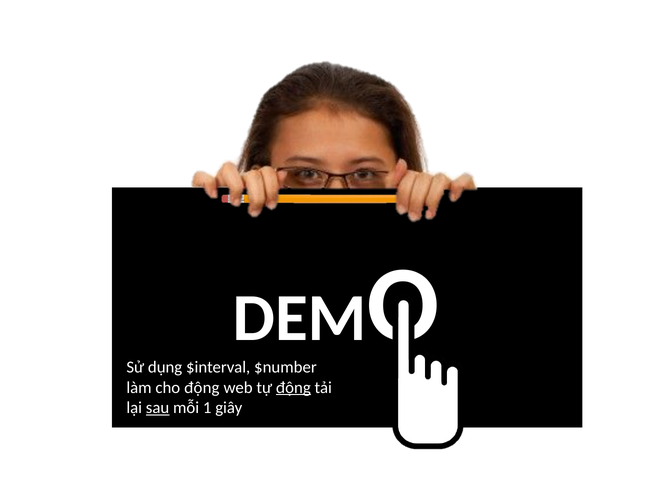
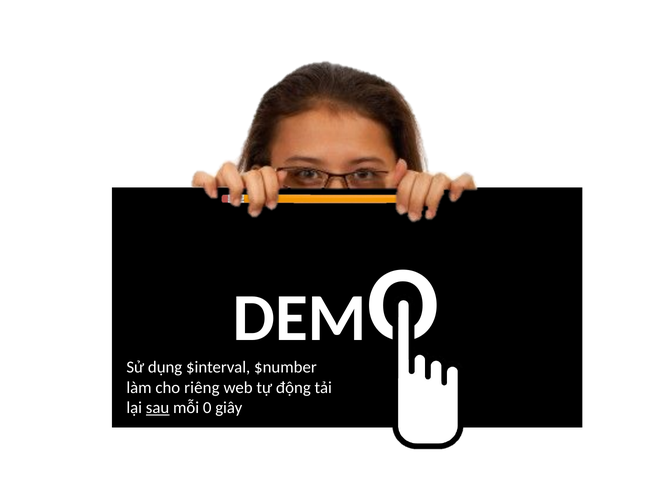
cho động: động -> riêng
động at (293, 387) underline: present -> none
1: 1 -> 0
